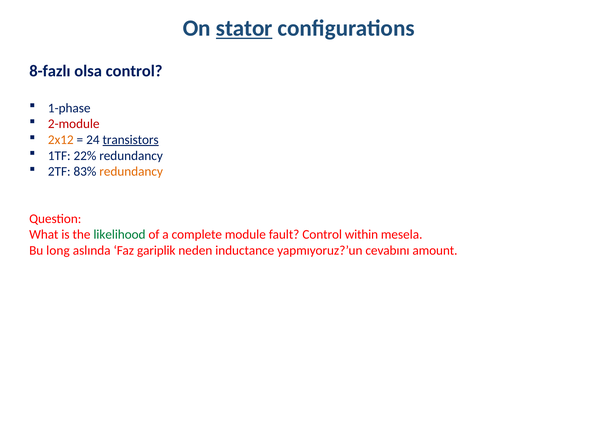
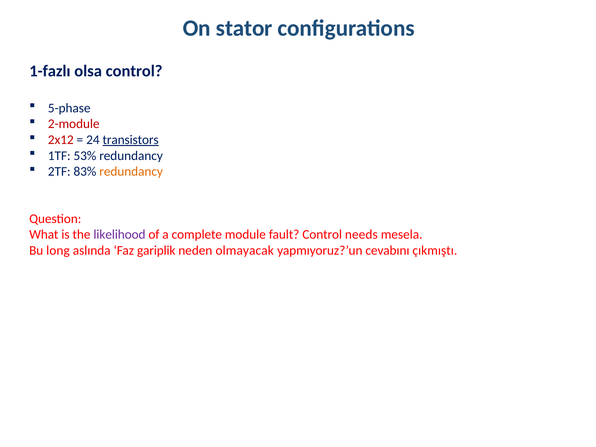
stator underline: present -> none
8-fazlı: 8-fazlı -> 1-fazlı
1-phase: 1-phase -> 5-phase
2x12 colour: orange -> red
22%: 22% -> 53%
likelihood colour: green -> purple
within: within -> needs
inductance: inductance -> olmayacak
amount: amount -> çıkmıştı
